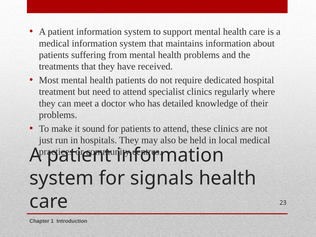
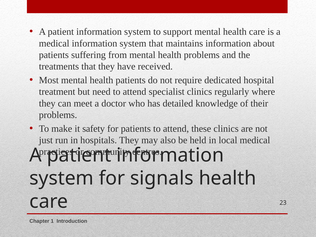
sound: sound -> safety
